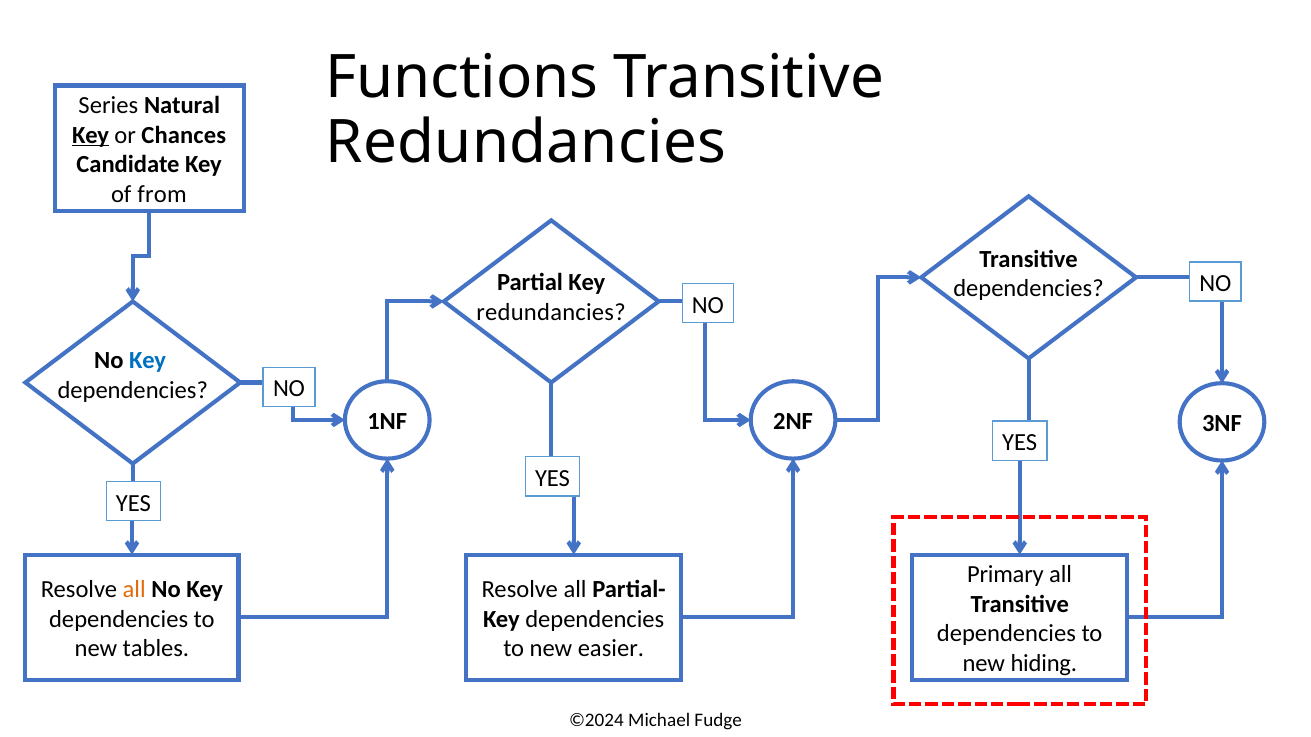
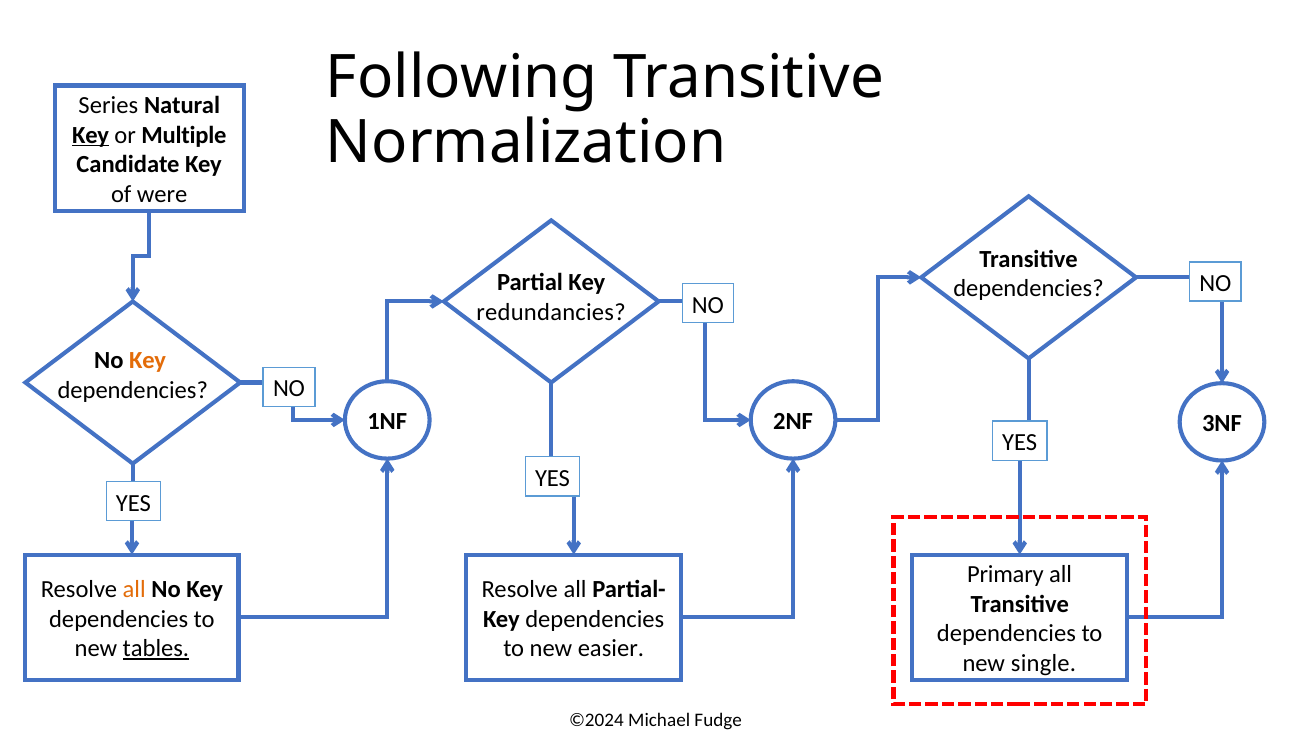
Functions: Functions -> Following
Chances: Chances -> Multiple
Redundancies at (526, 143): Redundancies -> Normalization
from: from -> were
Key at (148, 361) colour: blue -> orange
tables underline: none -> present
hiding: hiding -> single
